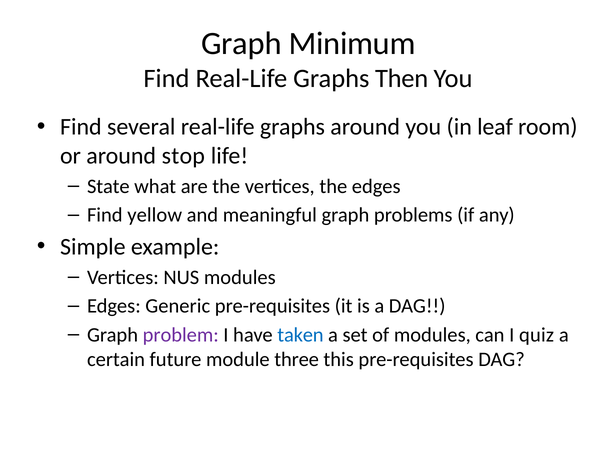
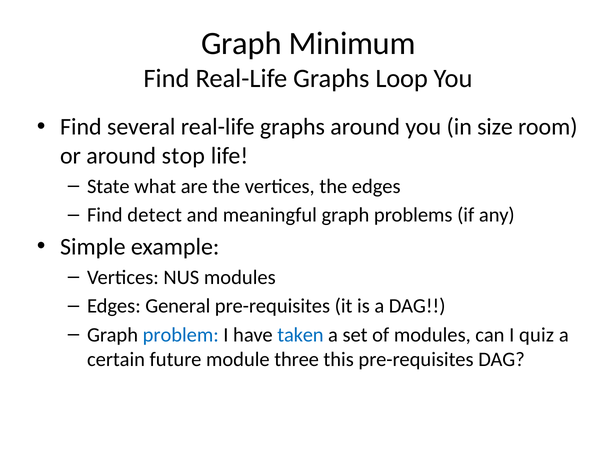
Then: Then -> Loop
leaf: leaf -> size
yellow: yellow -> detect
Generic: Generic -> General
problem colour: purple -> blue
